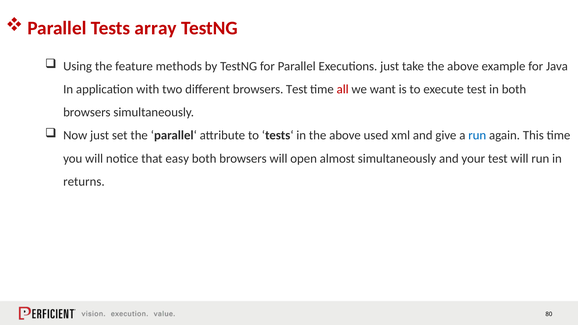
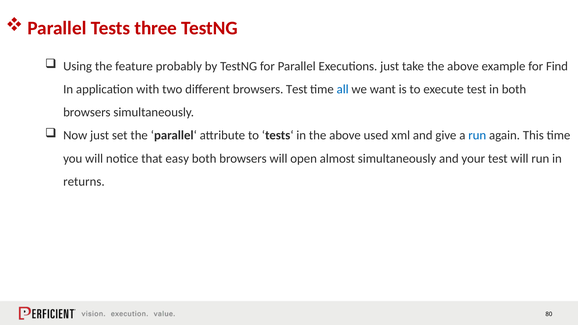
array: array -> three
methods: methods -> probably
Java: Java -> Find
all colour: red -> blue
